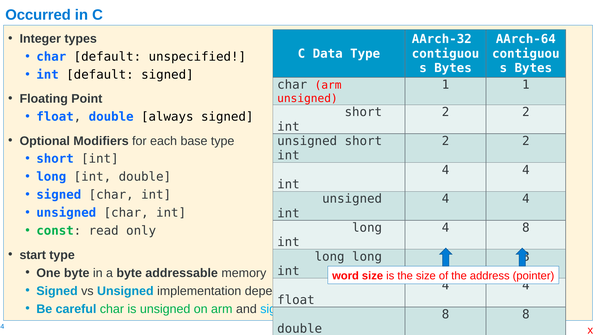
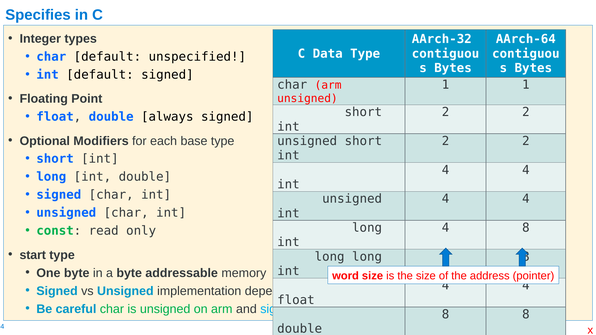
Occurred: Occurred -> Specifies
